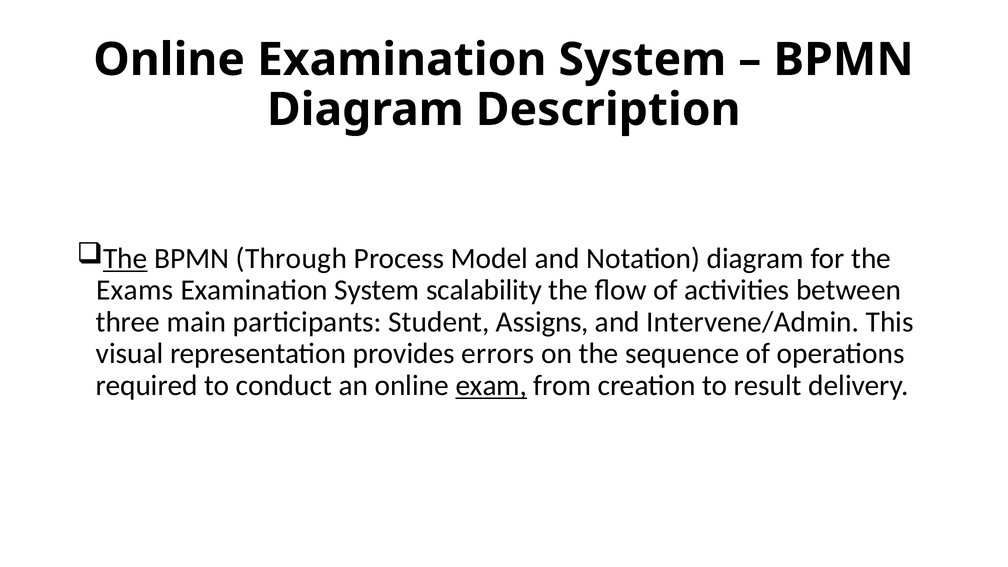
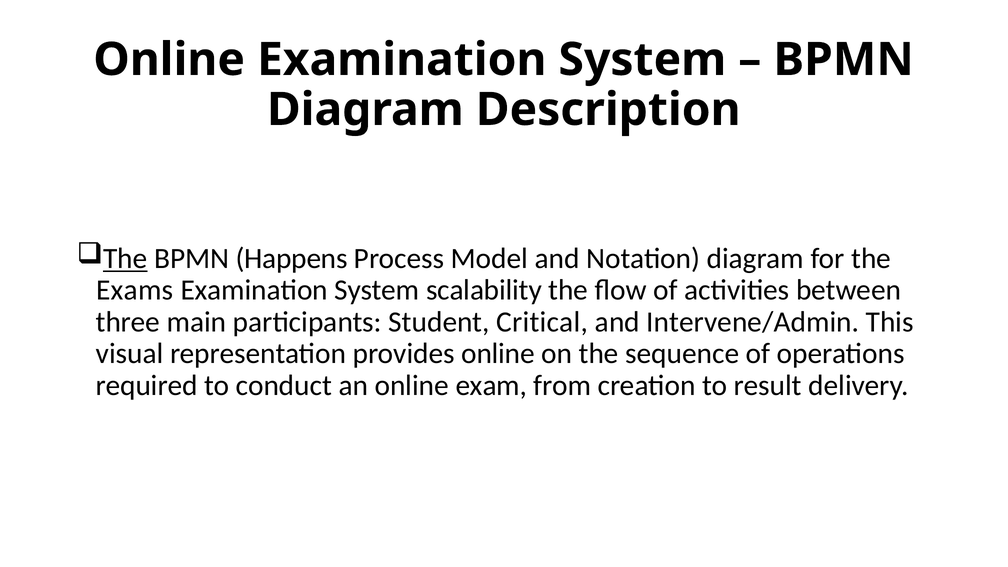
Through: Through -> Happens
Assigns: Assigns -> Critical
provides errors: errors -> online
exam underline: present -> none
